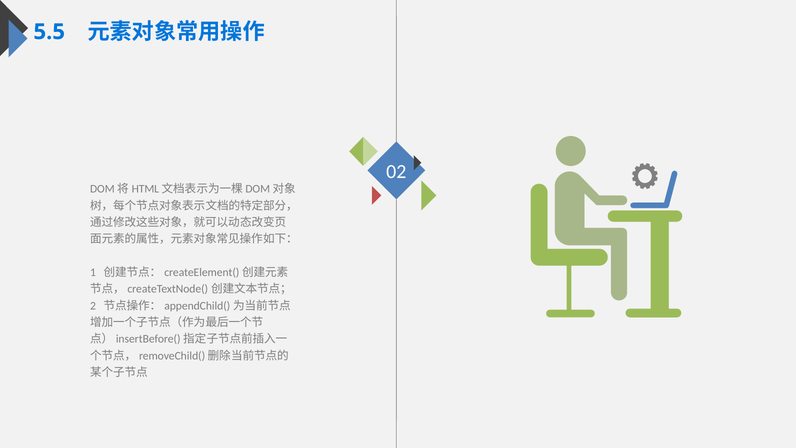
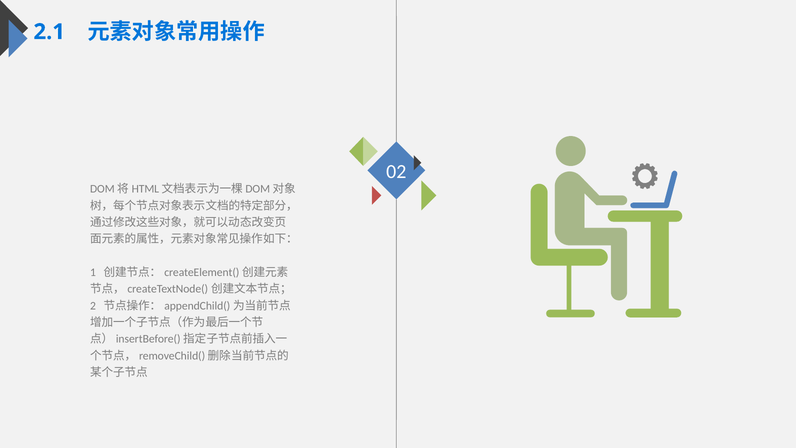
5.5: 5.5 -> 2.1
